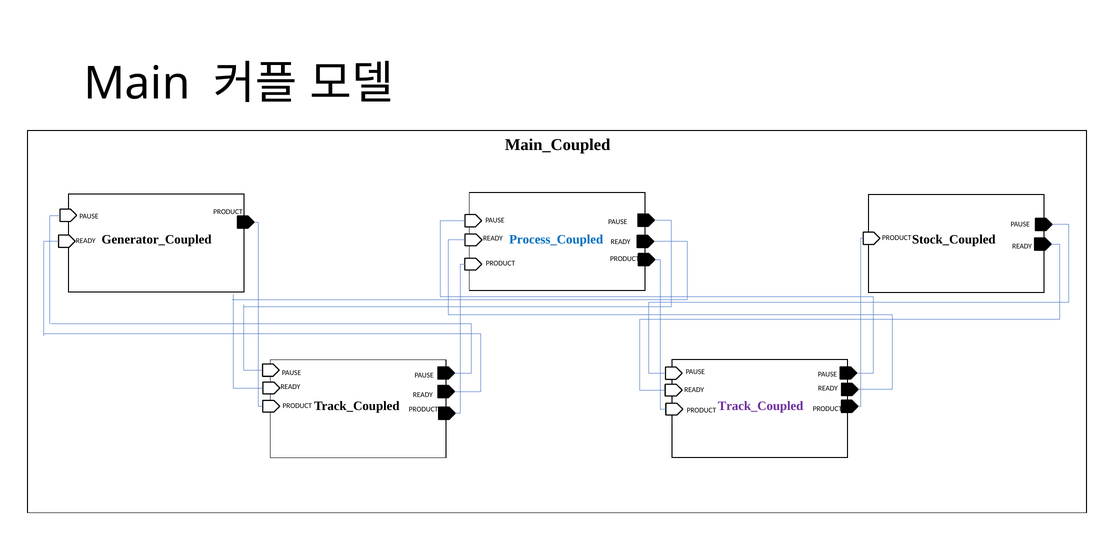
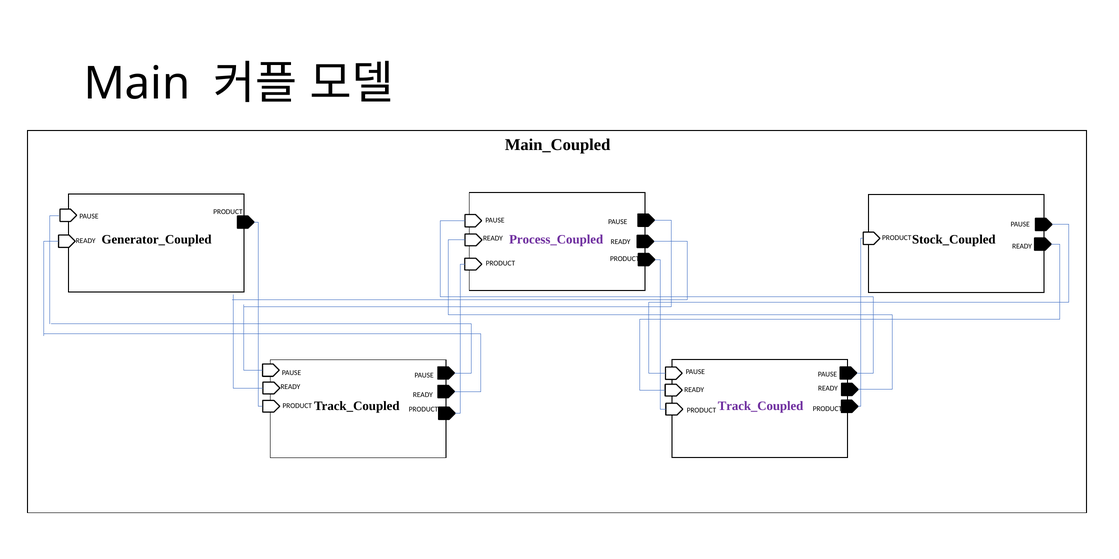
Process_Coupled colour: blue -> purple
